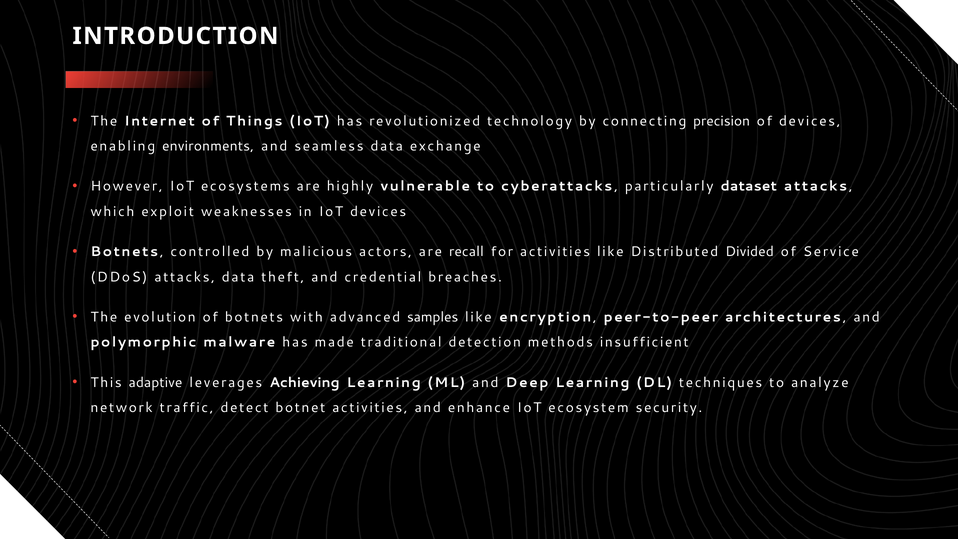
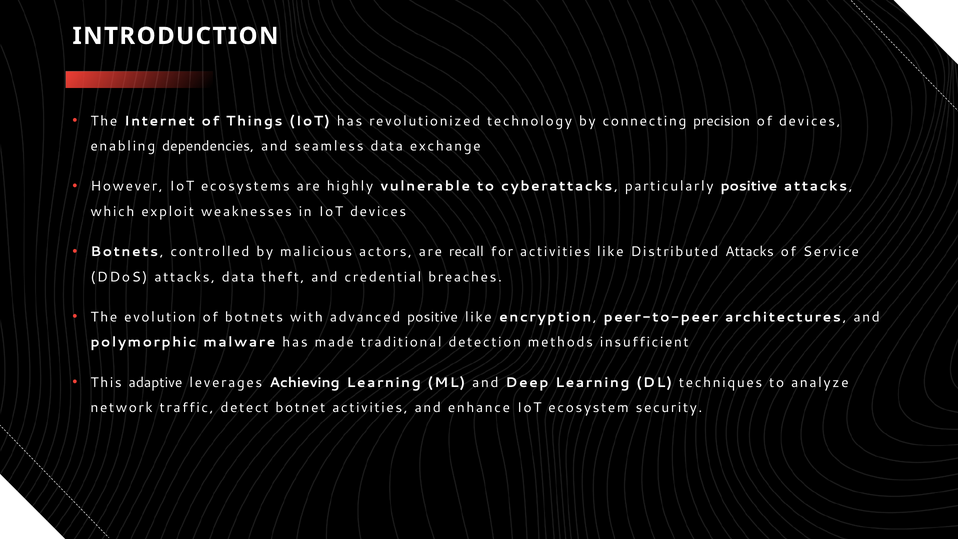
environments: environments -> dependencies
particularly dataset: dataset -> positive
Distributed Divided: Divided -> Attacks
advanced samples: samples -> positive
